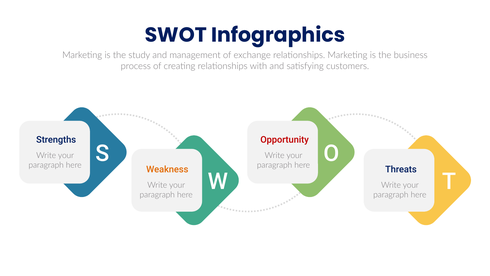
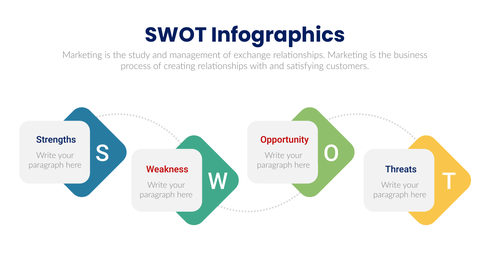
Weakness colour: orange -> red
